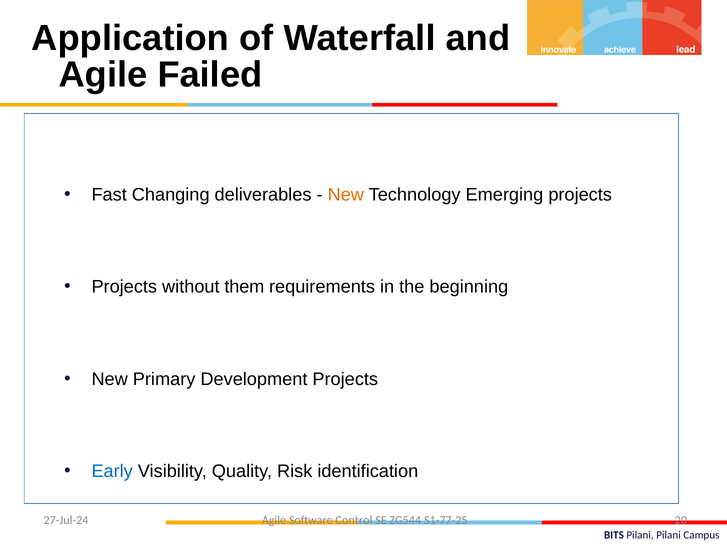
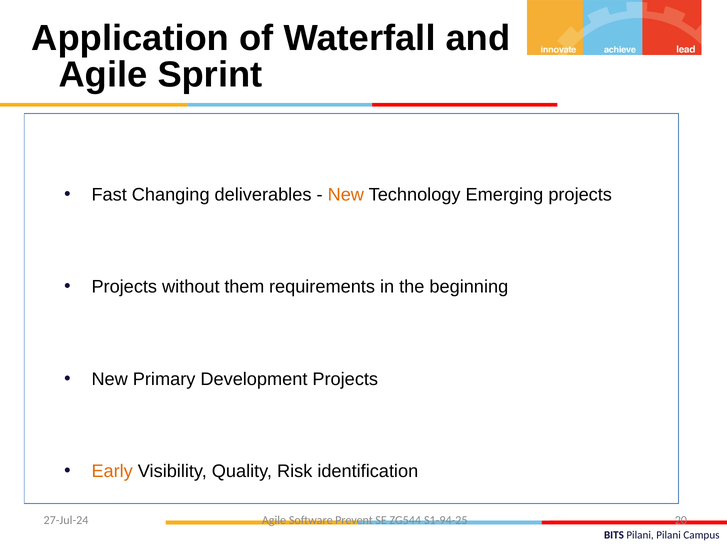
Failed: Failed -> Sprint
Early colour: blue -> orange
Control: Control -> Prevent
S1-77-25: S1-77-25 -> S1-94-25
